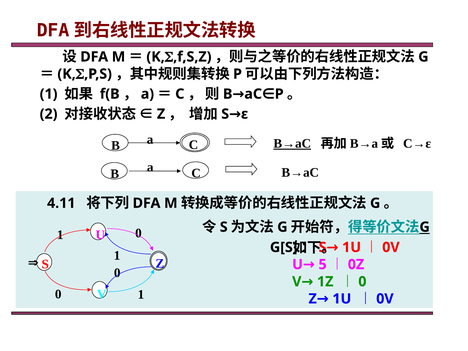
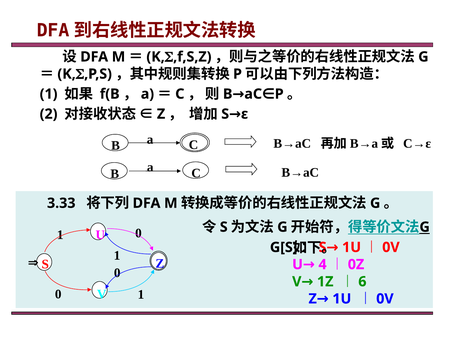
B→aC at (292, 144) underline: present -> none
4.11: 4.11 -> 3.33
5: 5 -> 4
0 at (362, 282): 0 -> 6
